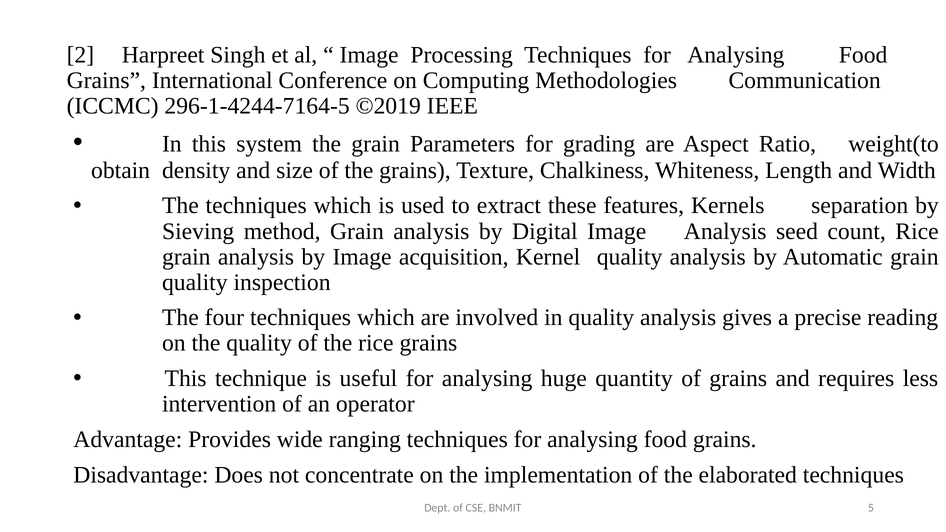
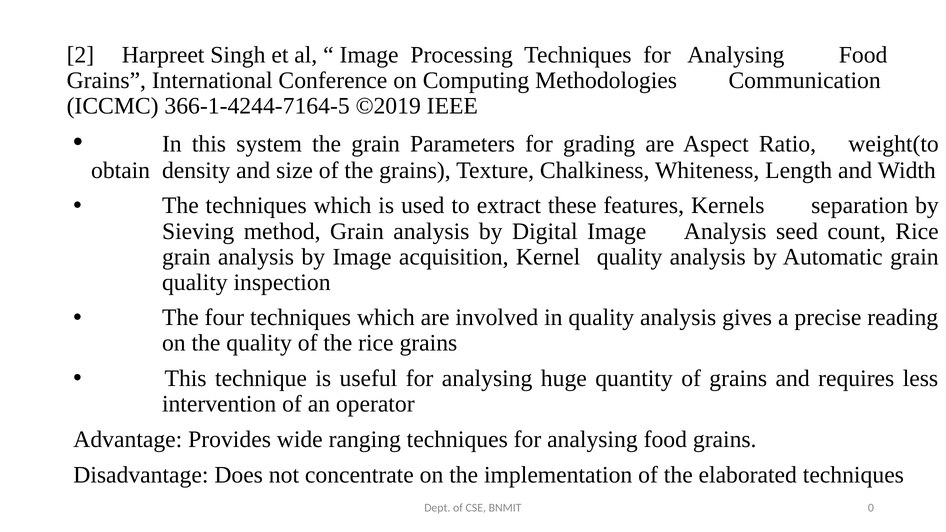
296-1-4244-7164-5: 296-1-4244-7164-5 -> 366-1-4244-7164-5
5: 5 -> 0
